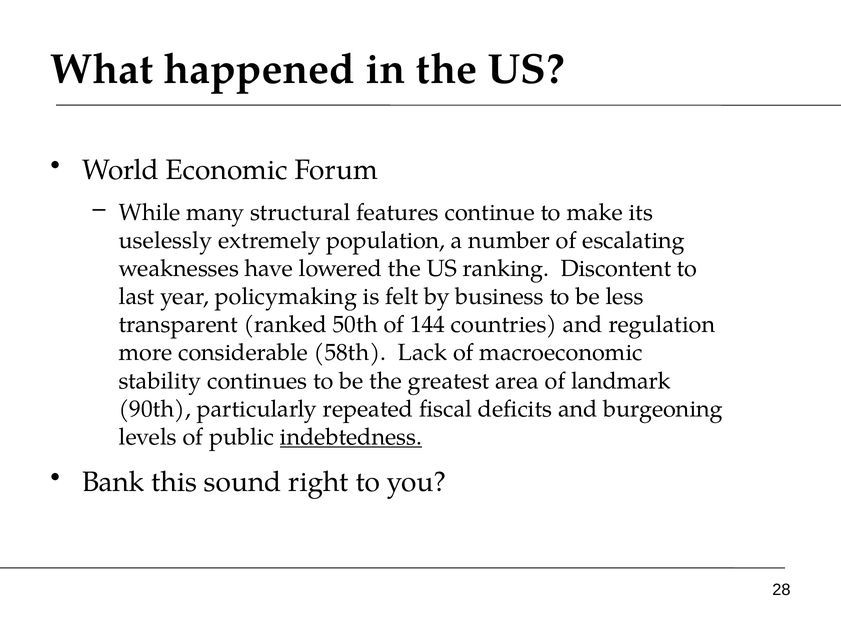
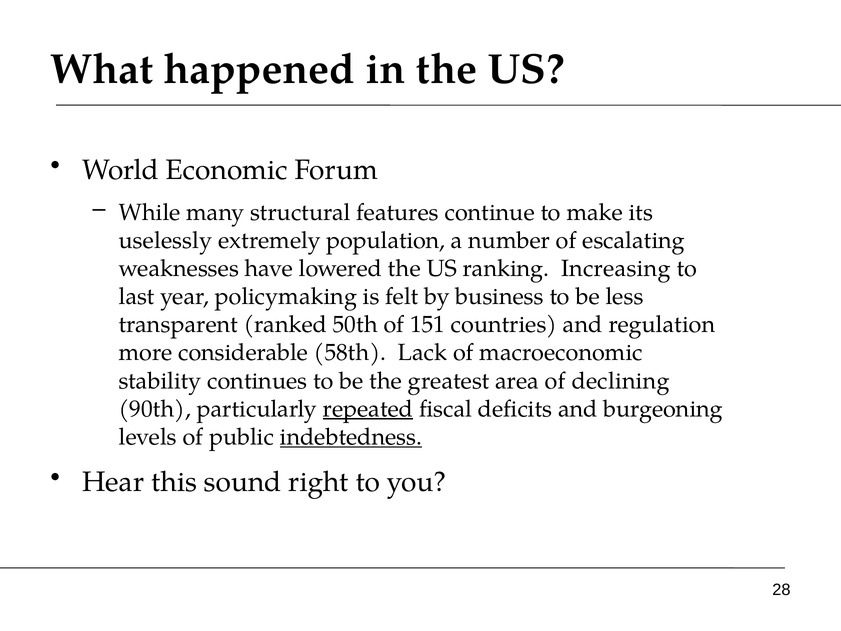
Discontent: Discontent -> Increasing
144: 144 -> 151
landmark: landmark -> declining
repeated underline: none -> present
Bank: Bank -> Hear
